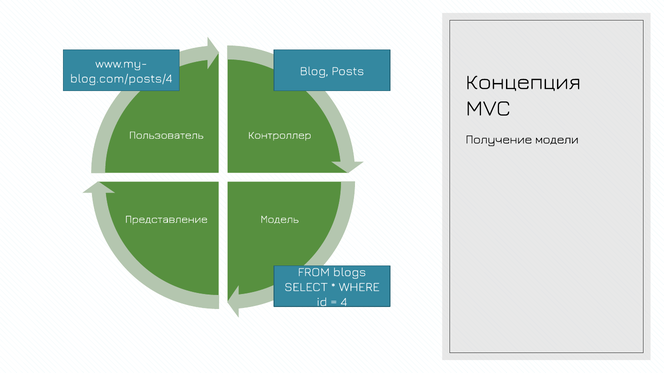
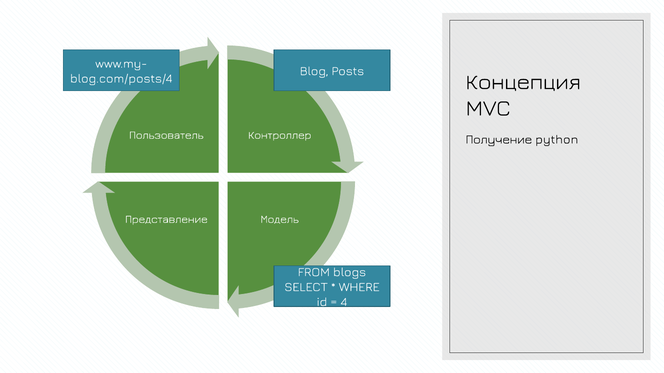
модели: модели -> python
